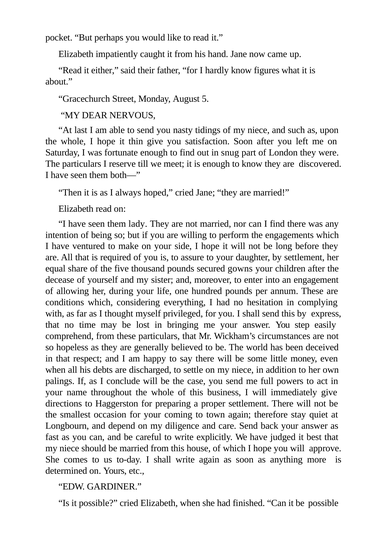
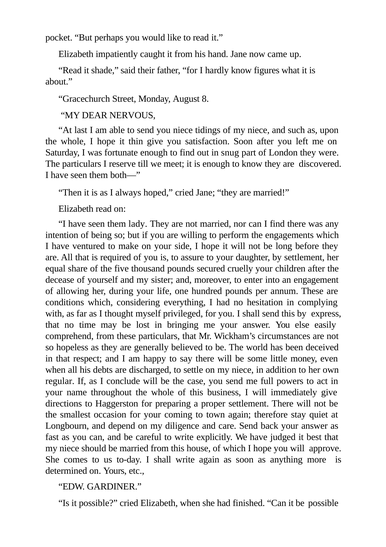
either: either -> shade
5: 5 -> 8
you nasty: nasty -> niece
gowns: gowns -> cruelly
step: step -> else
palings: palings -> regular
